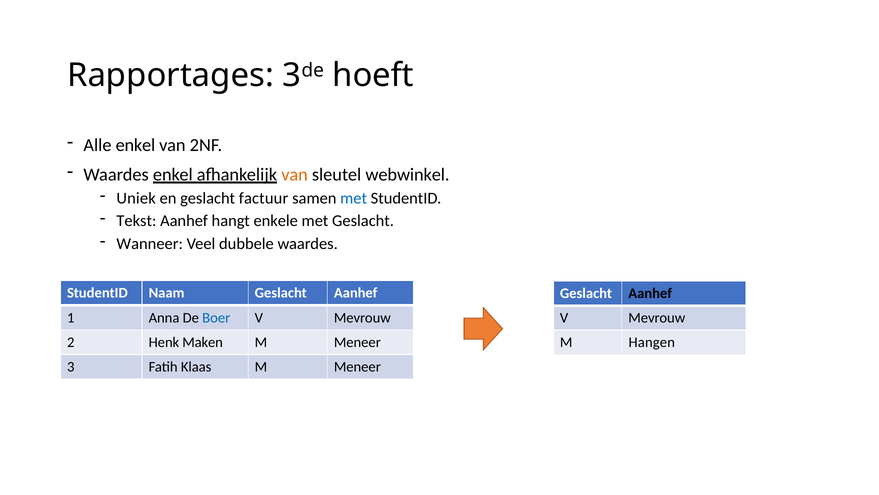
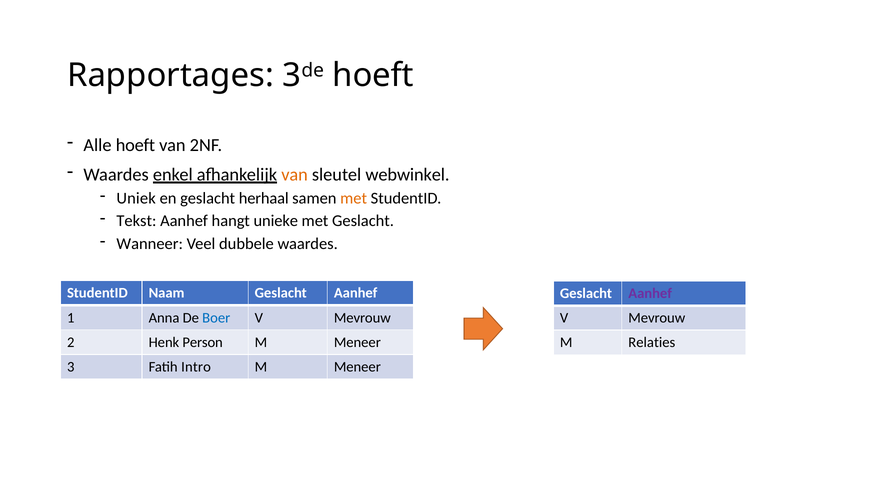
Alle enkel: enkel -> hoeft
factuur: factuur -> herhaal
met at (354, 198) colour: blue -> orange
enkele: enkele -> unieke
Aanhef at (650, 293) colour: black -> purple
Maken: Maken -> Person
Hangen: Hangen -> Relaties
Klaas: Klaas -> Intro
